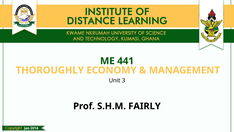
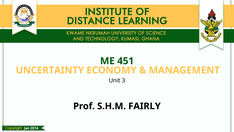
441: 441 -> 451
THOROUGHLY: THOROUGHLY -> UNCERTAINTY
